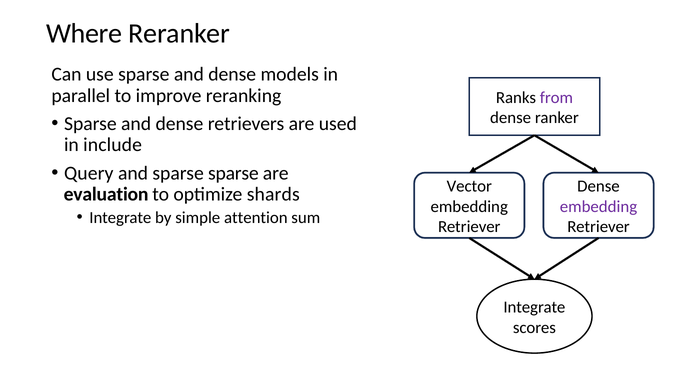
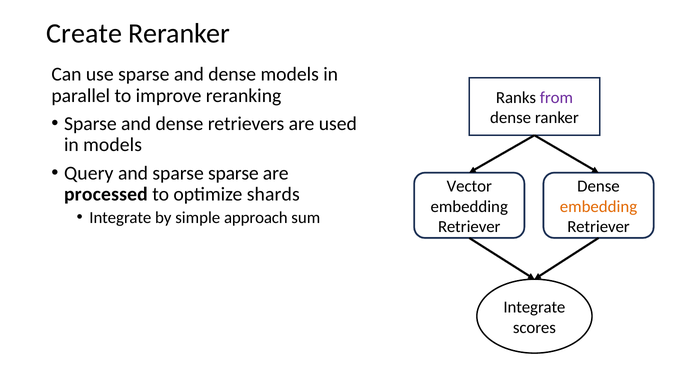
Where: Where -> Create
in include: include -> models
evaluation: evaluation -> processed
embedding at (599, 207) colour: purple -> orange
attention: attention -> approach
